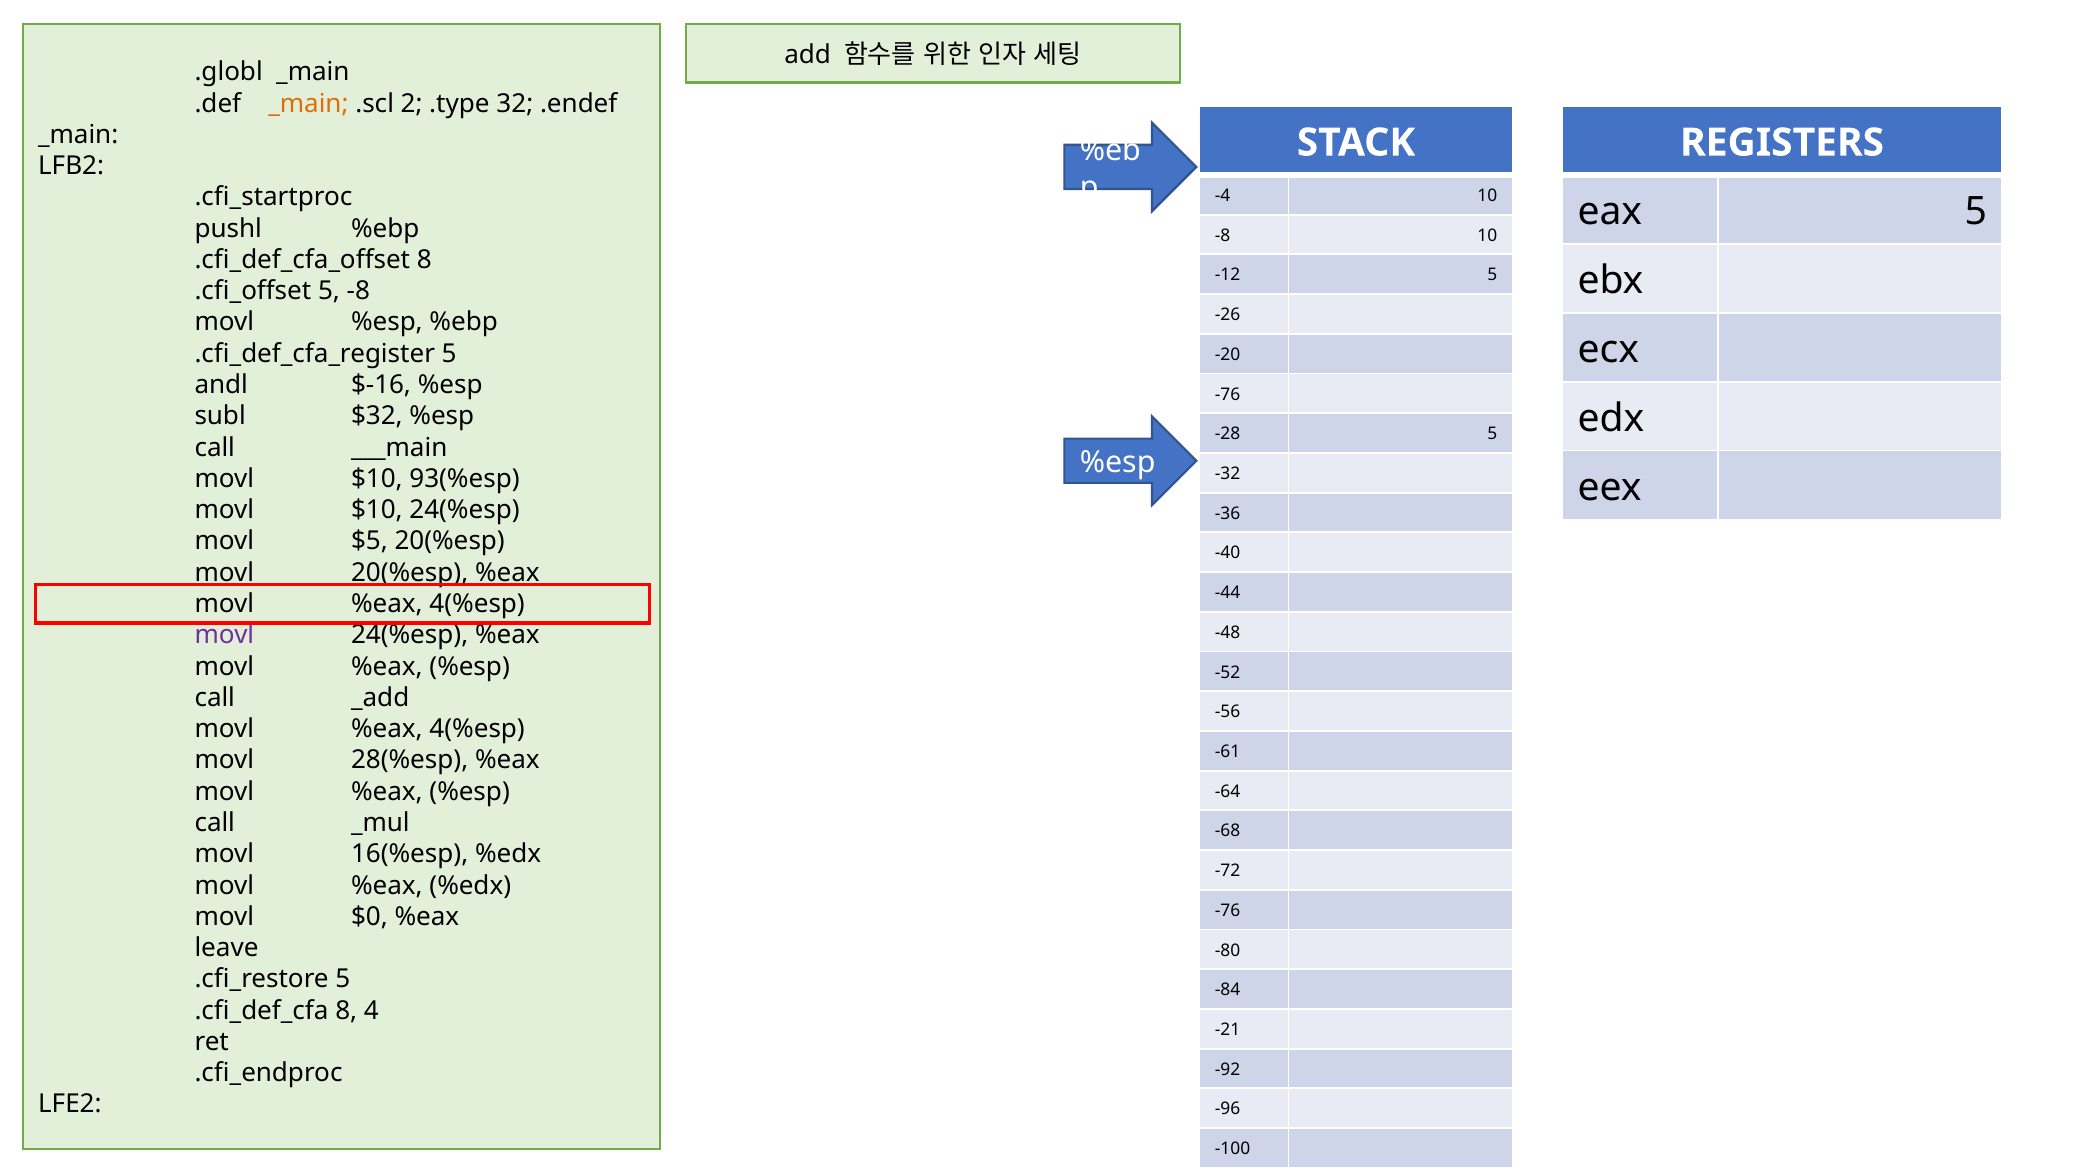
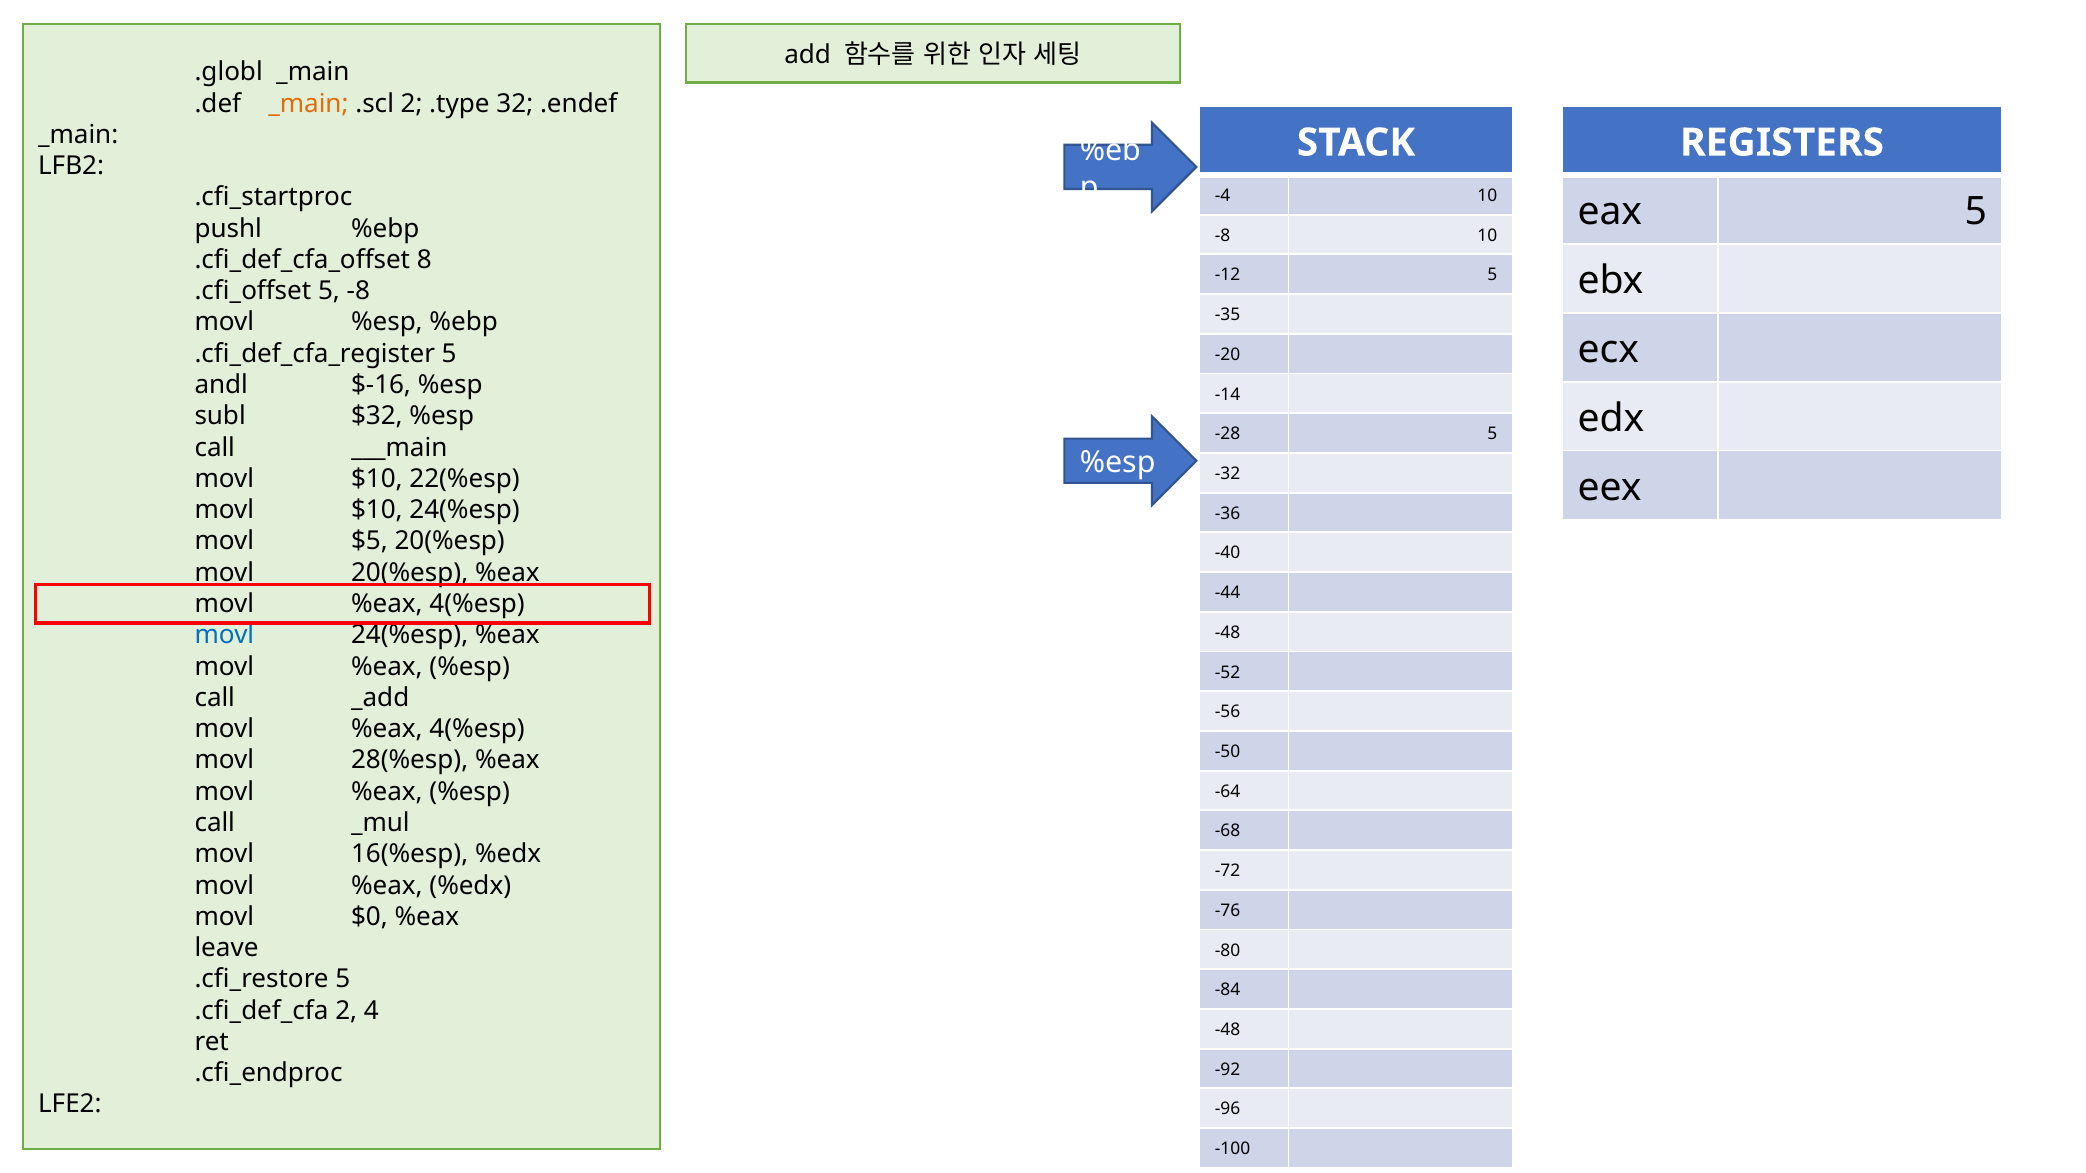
-26: -26 -> -35
-76 at (1228, 395): -76 -> -14
93(%esp: 93(%esp -> 22(%esp
movl at (224, 635) colour: purple -> blue
-61: -61 -> -50
.cfi_def_cfa 8: 8 -> 2
-21 at (1228, 1030): -21 -> -48
